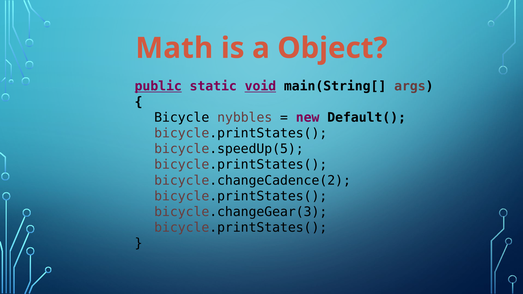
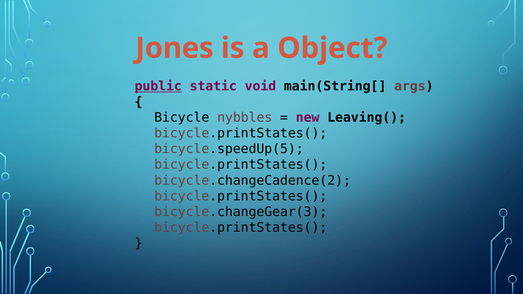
Math: Math -> Jones
void underline: present -> none
Default(: Default( -> Leaving(
